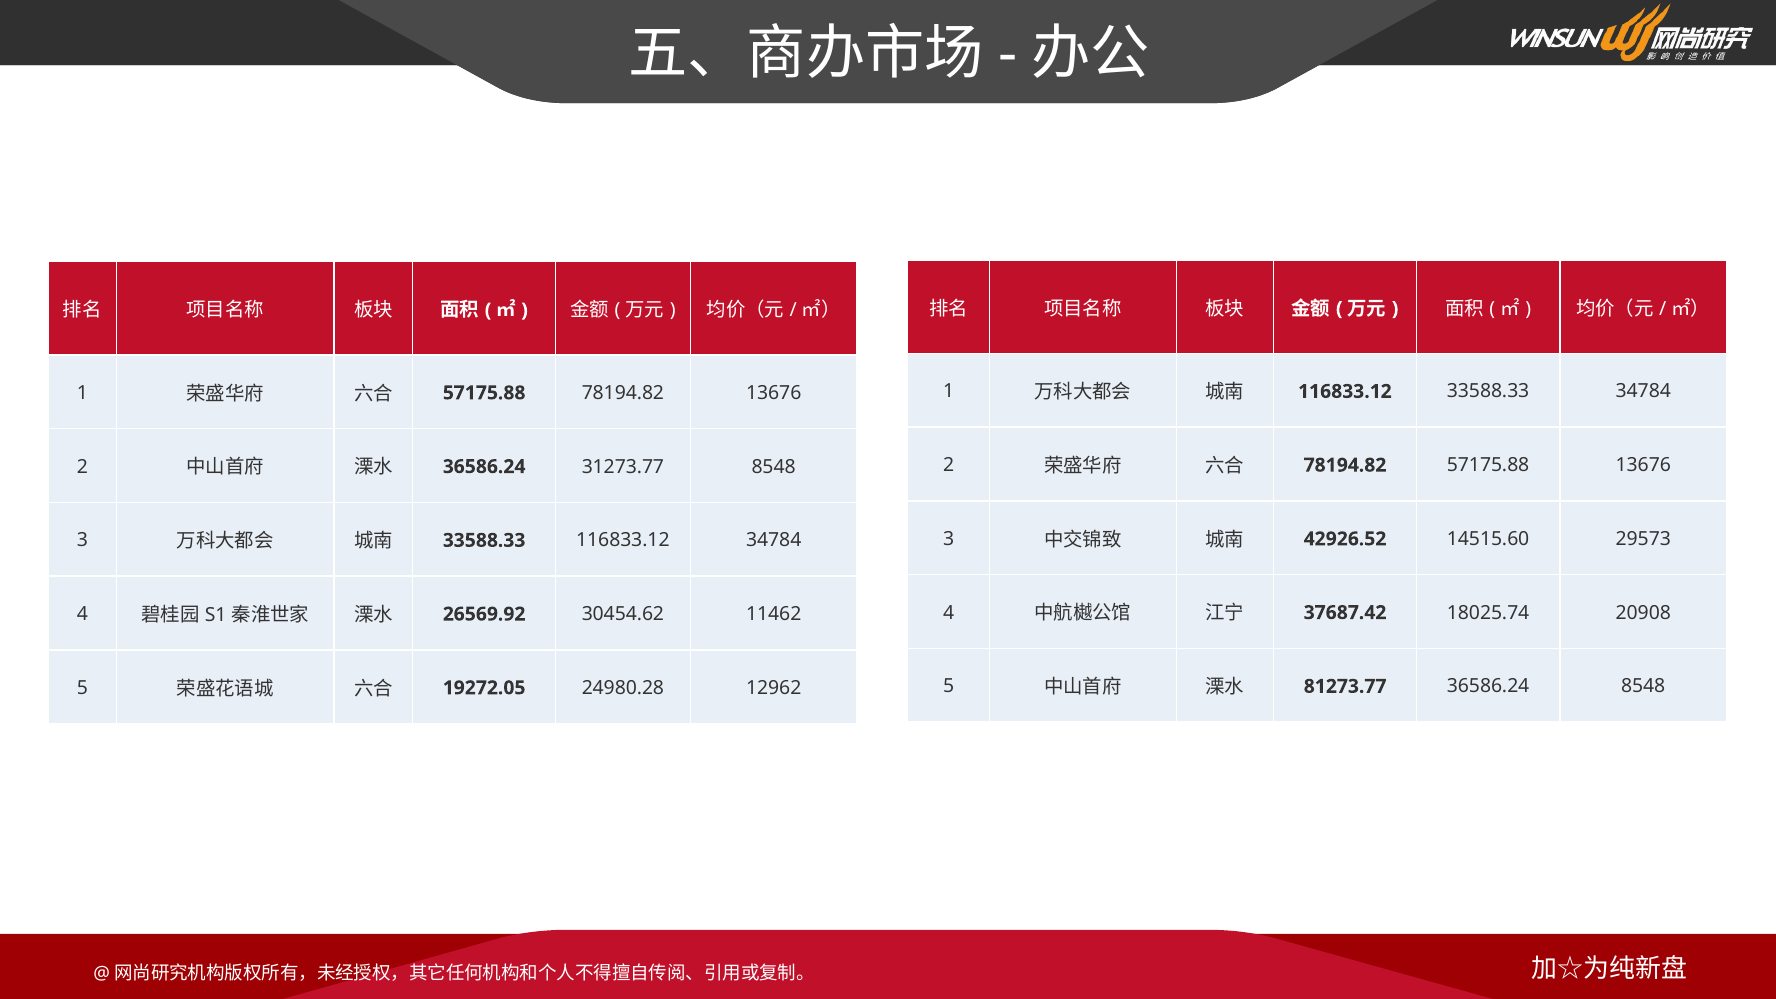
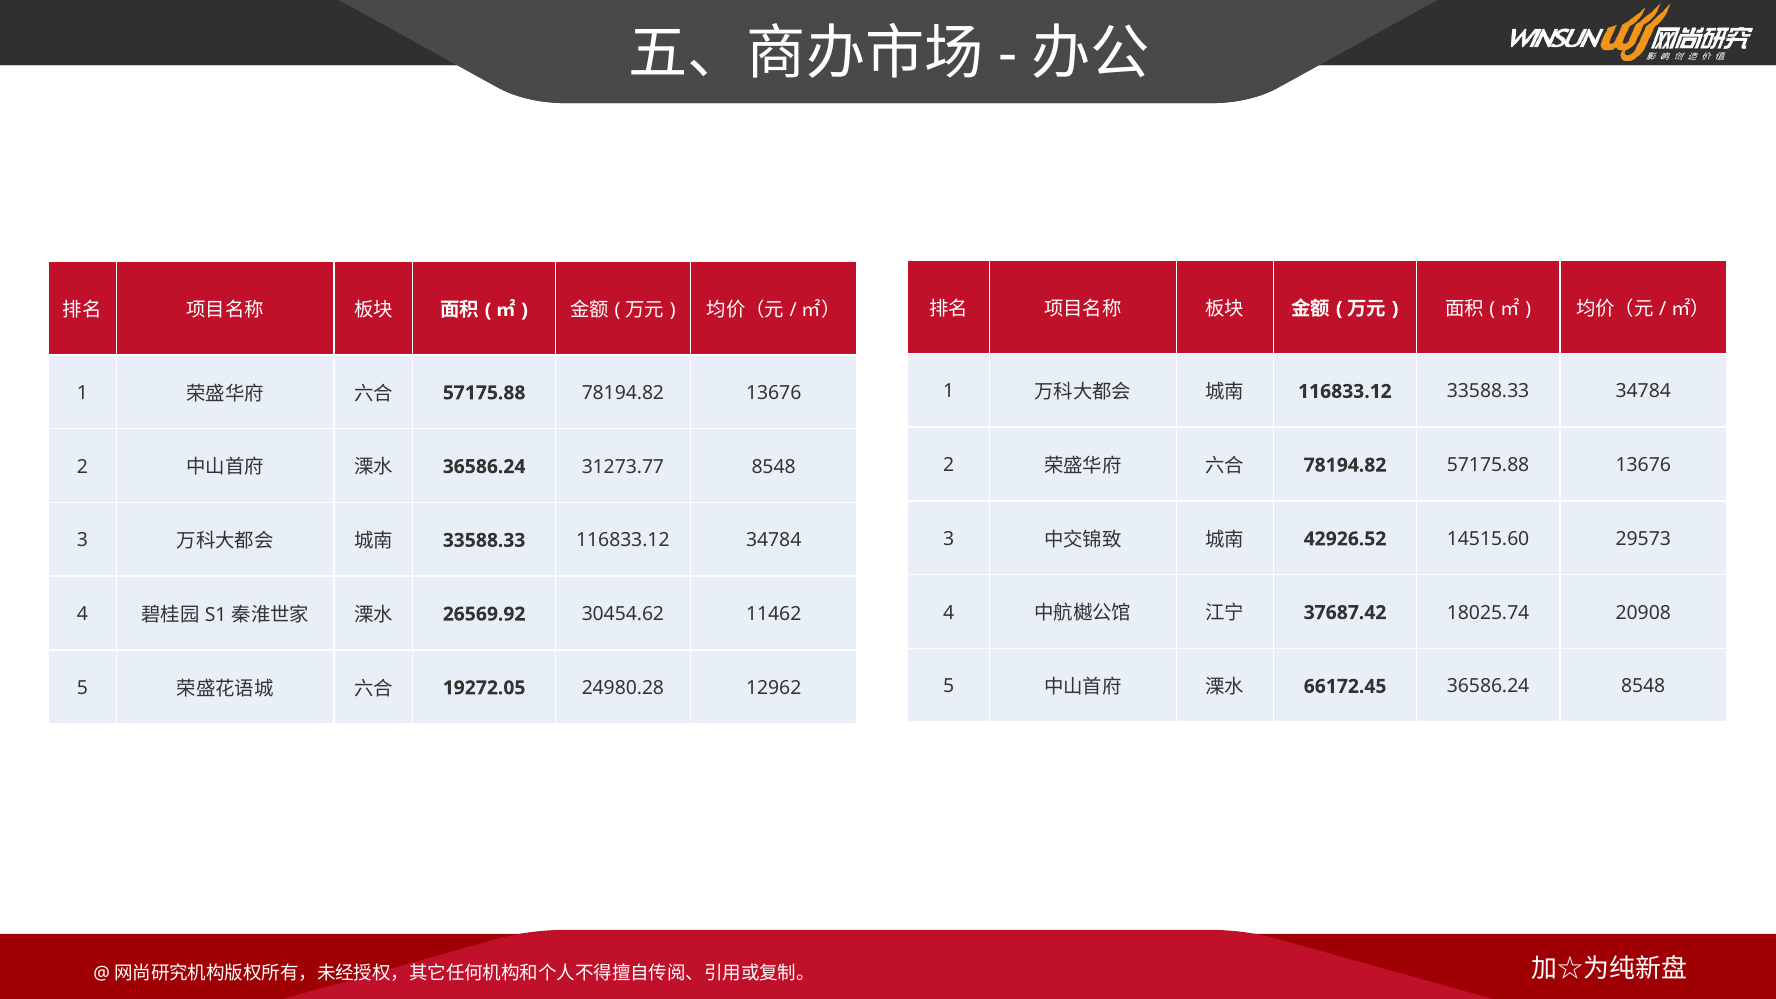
81273.77: 81273.77 -> 66172.45
